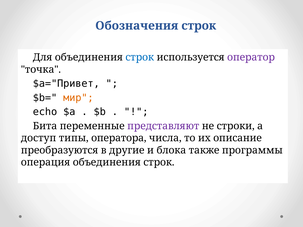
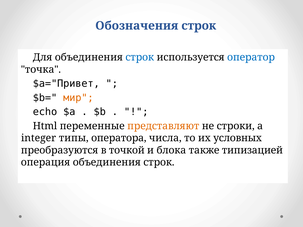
оператор colour: purple -> blue
Бита: Бита -> Html
представляют colour: purple -> orange
доступ: доступ -> integer
описание: описание -> условных
другие: другие -> точкой
программы: программы -> типизацией
